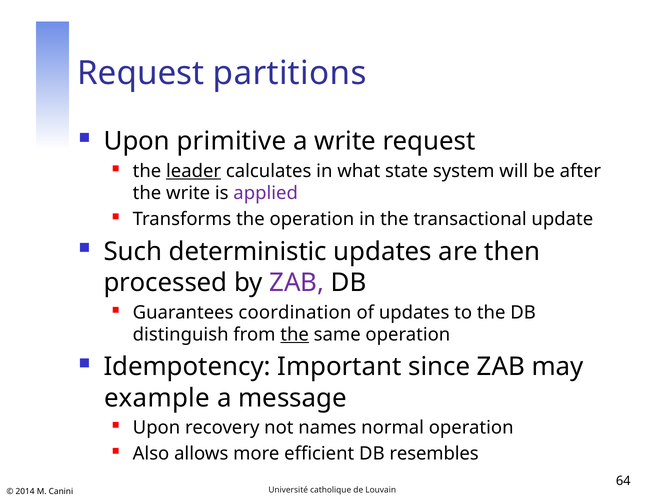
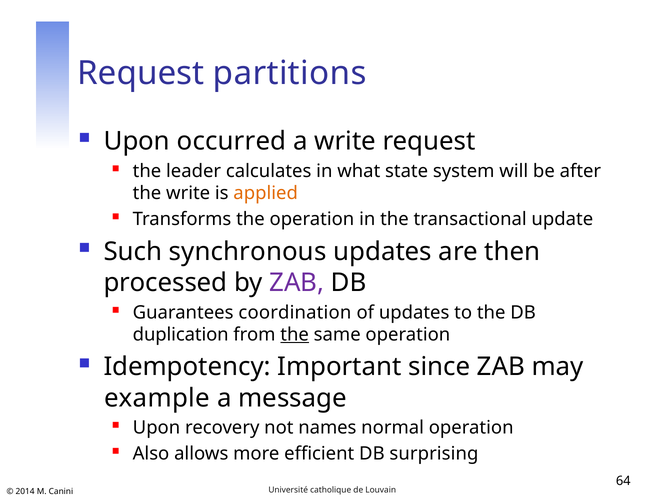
primitive: primitive -> occurred
leader underline: present -> none
applied colour: purple -> orange
deterministic: deterministic -> synchronous
distinguish: distinguish -> duplication
resembles: resembles -> surprising
